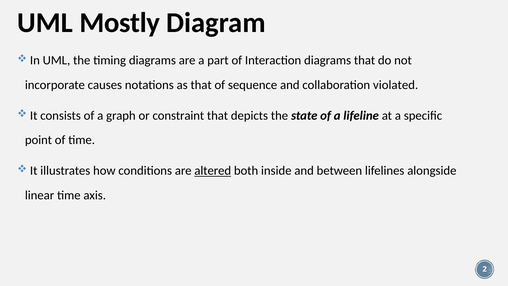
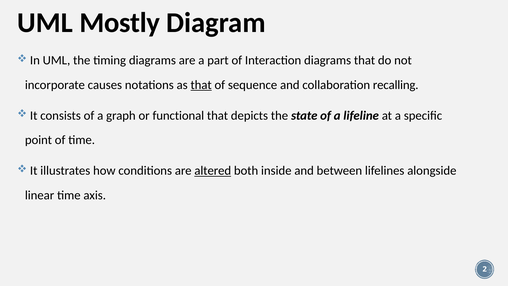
that at (201, 85) underline: none -> present
violated: violated -> recalling
constraint: constraint -> functional
